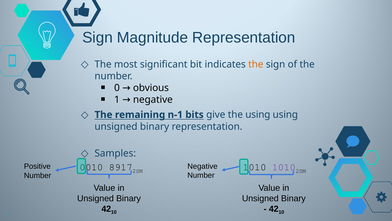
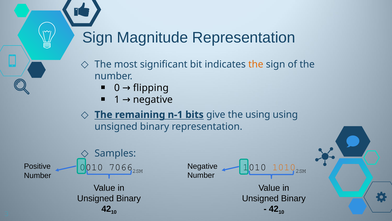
obvious: obvious -> flipping
8917: 8917 -> 7066
1010 at (284, 167) colour: purple -> orange
